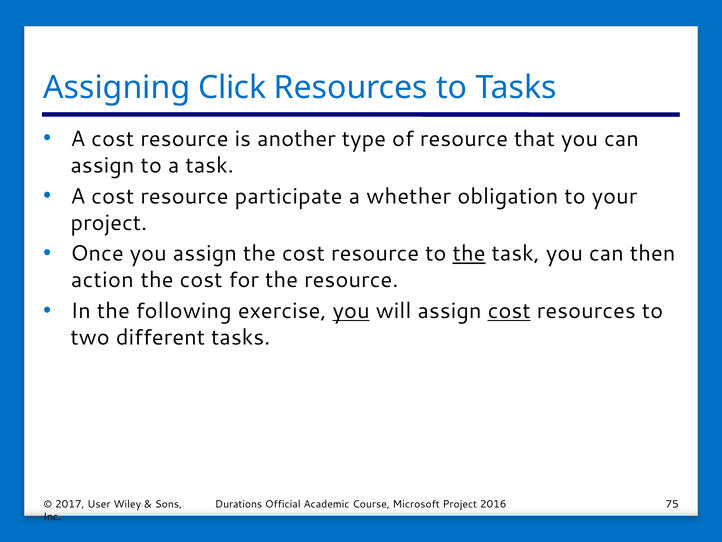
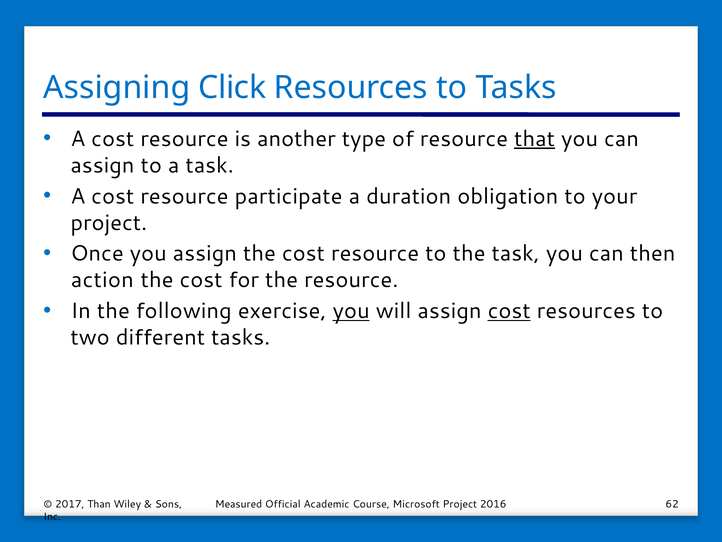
that underline: none -> present
whether: whether -> duration
the at (469, 253) underline: present -> none
User: User -> Than
Durations: Durations -> Measured
75: 75 -> 62
